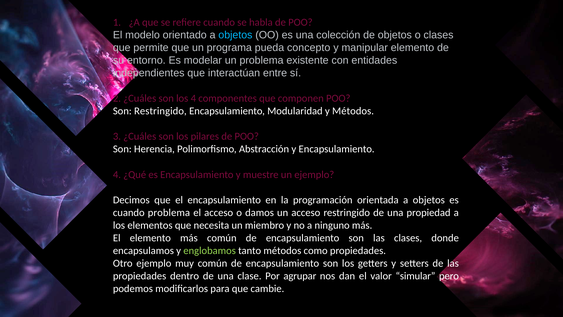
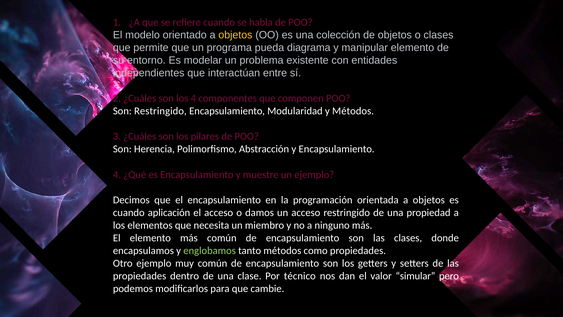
objetos at (235, 35) colour: light blue -> yellow
concepto: concepto -> diagrama
cuando problema: problema -> aplicación
agrupar: agrupar -> técnico
